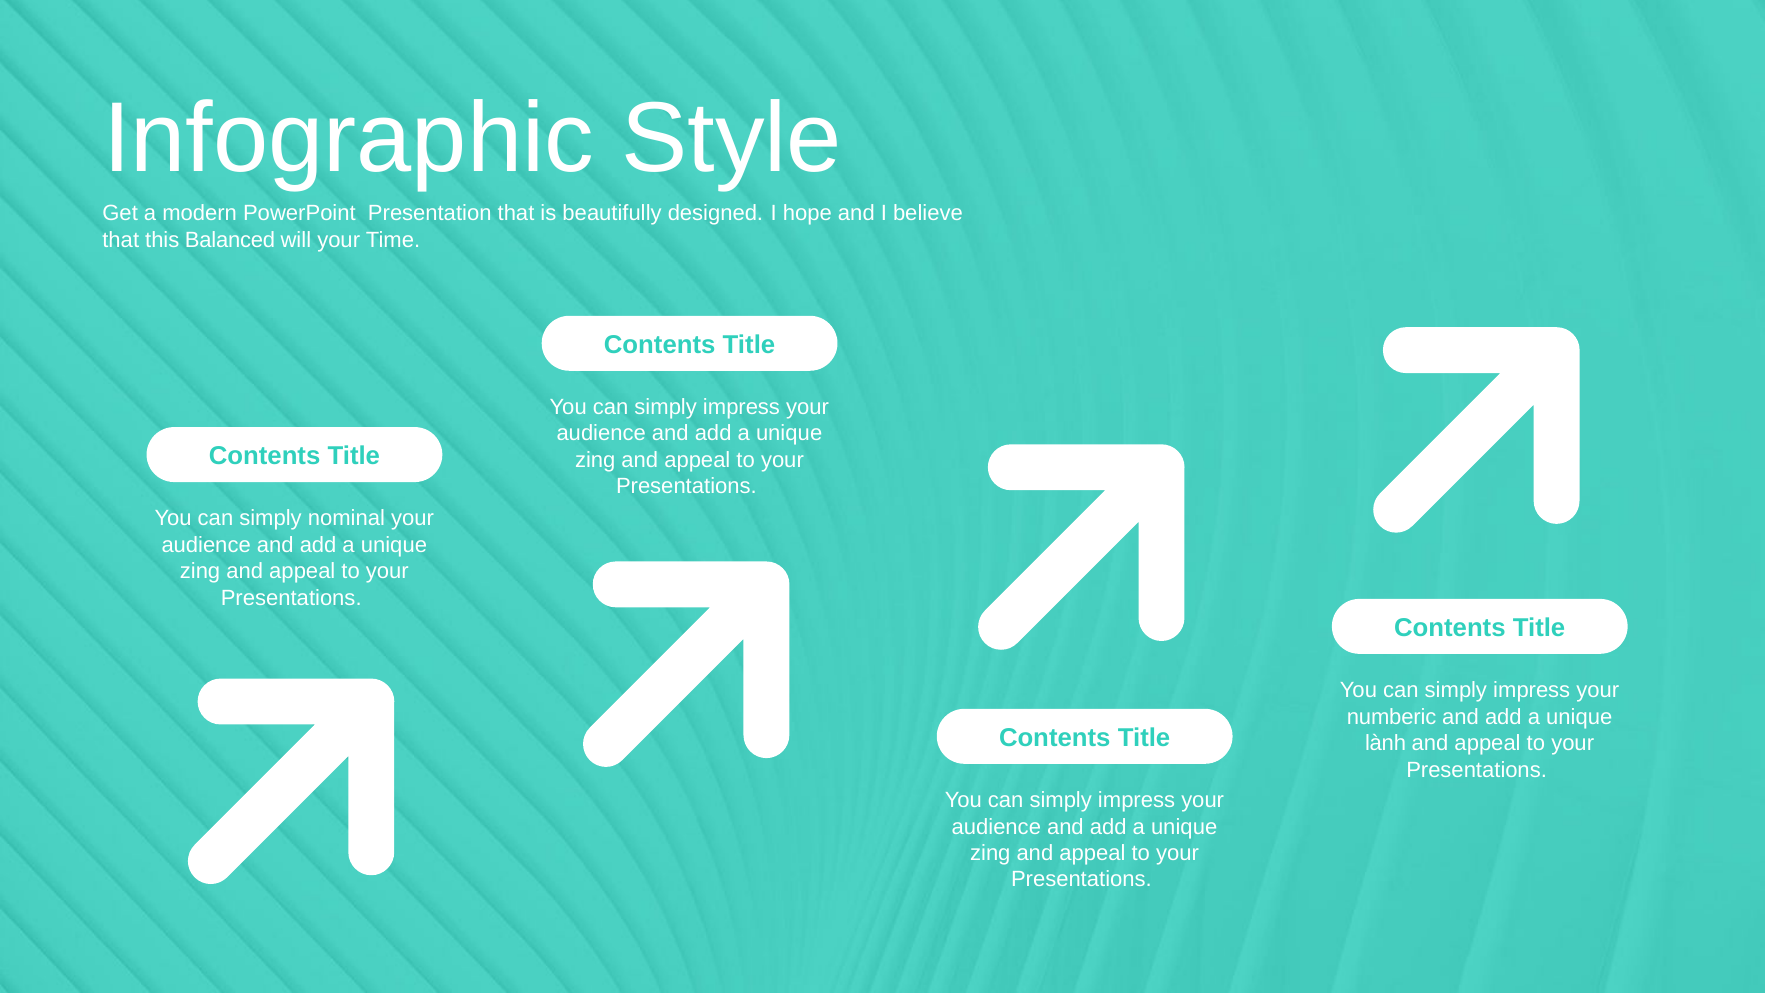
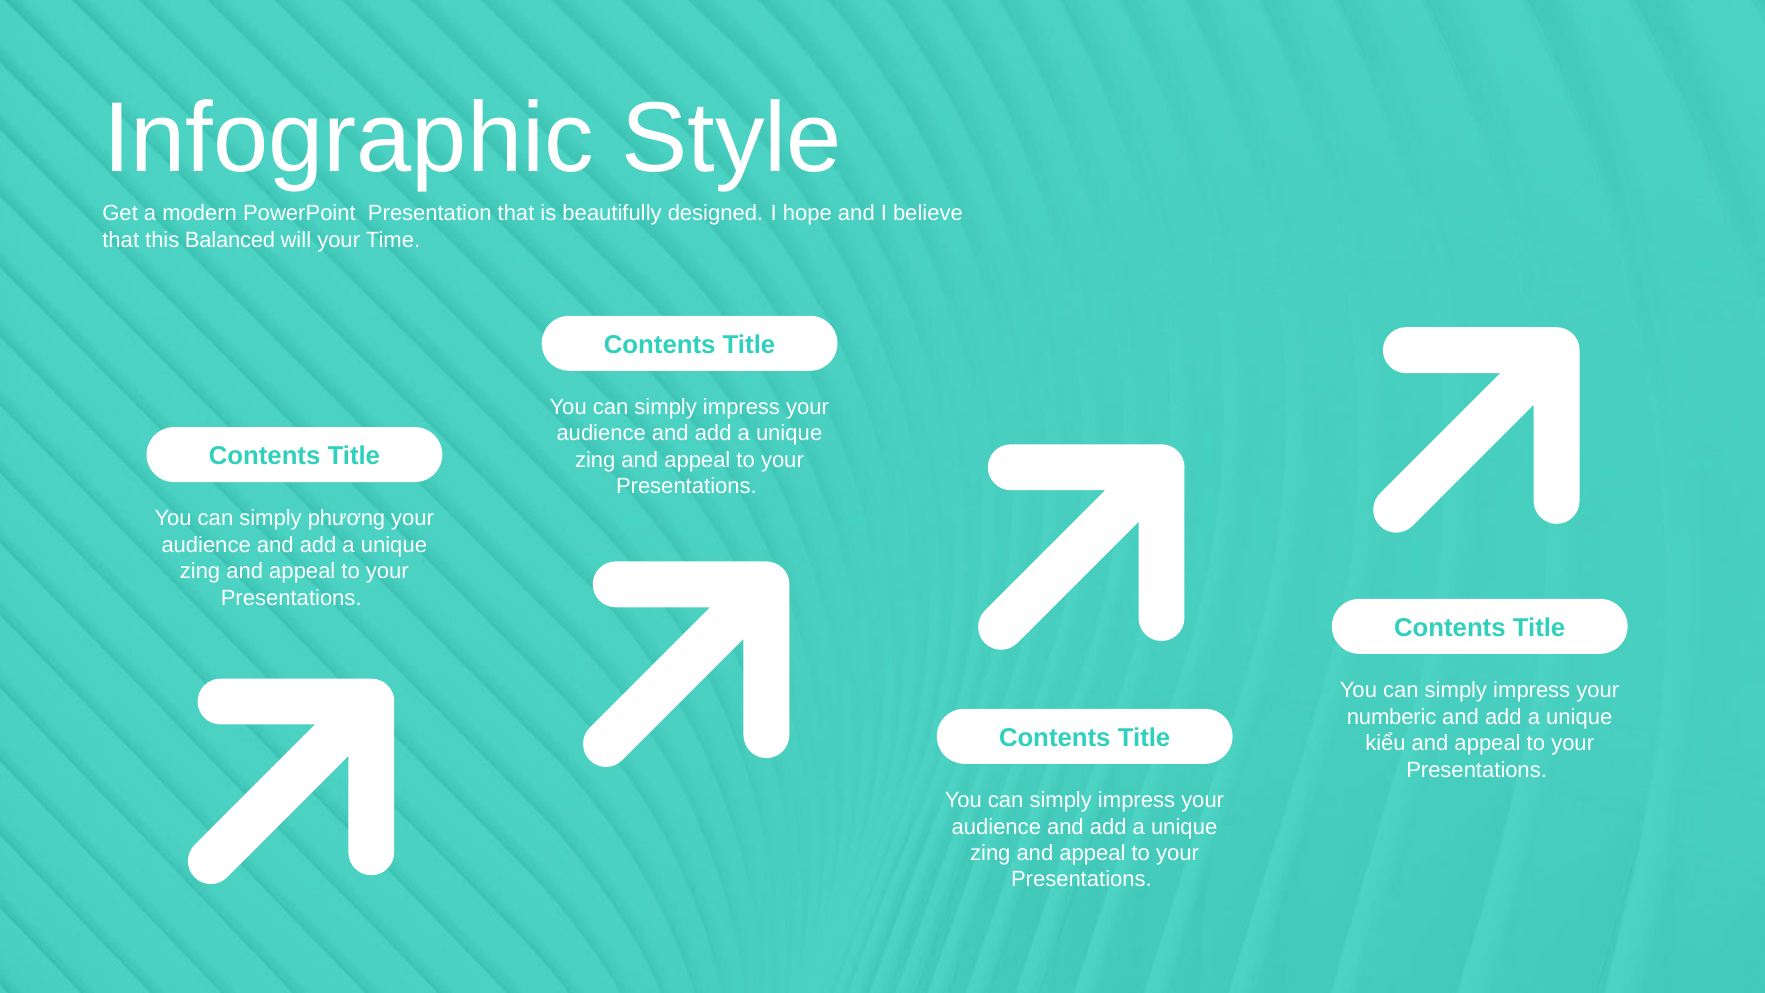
nominal: nominal -> phương
lành: lành -> kiểu
